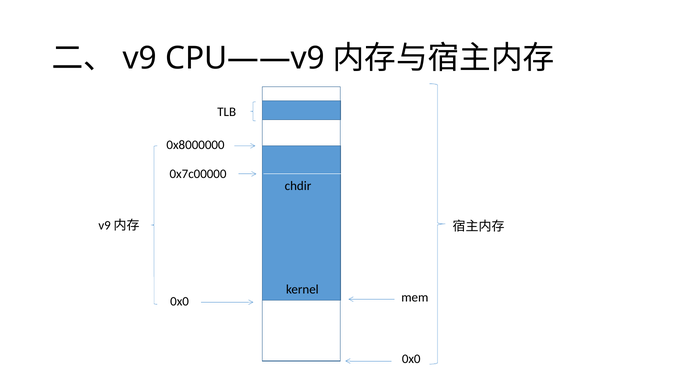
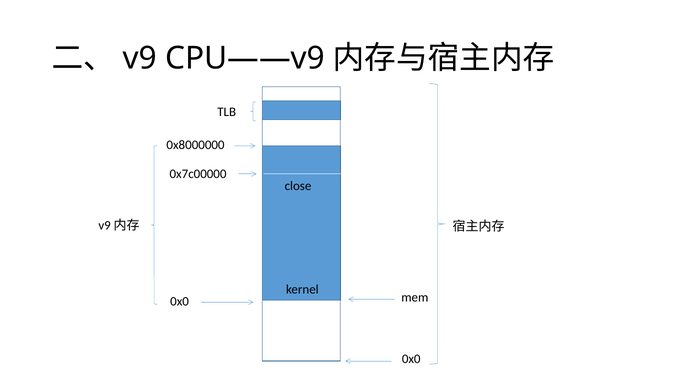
chdir: chdir -> close
